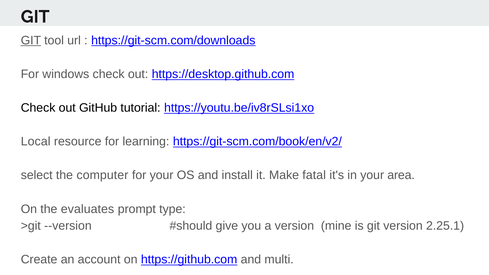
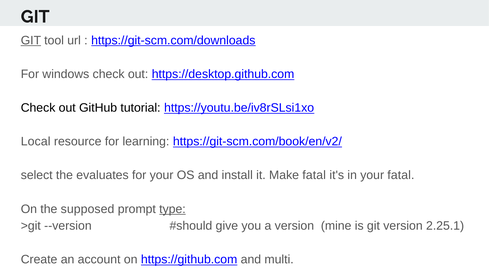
computer: computer -> evaluates
your area: area -> fatal
evaluates: evaluates -> supposed
type underline: none -> present
